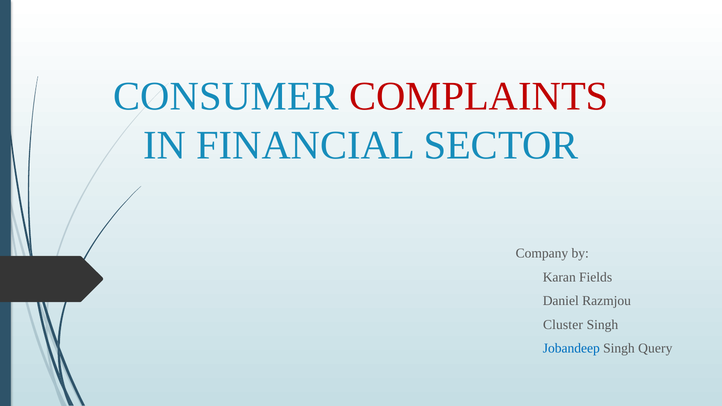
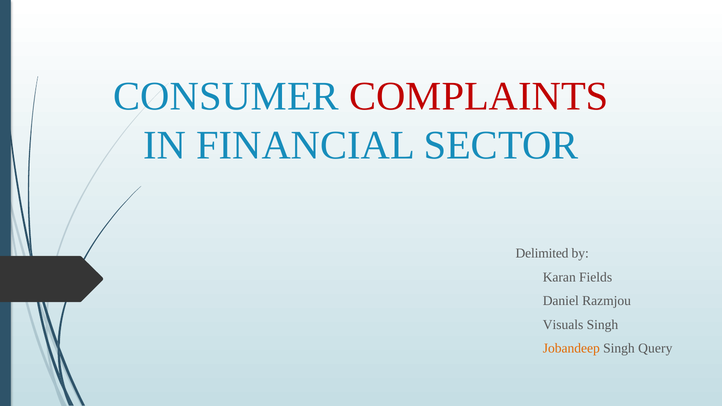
Company: Company -> Delimited
Cluster: Cluster -> Visuals
Jobandeep colour: blue -> orange
